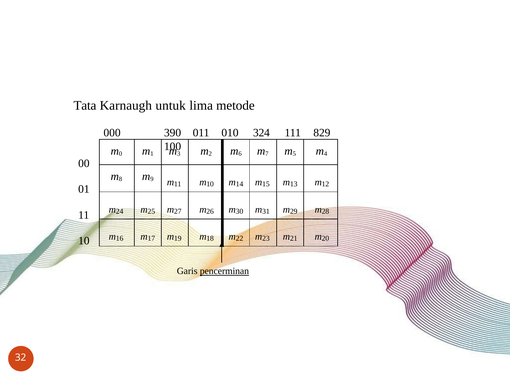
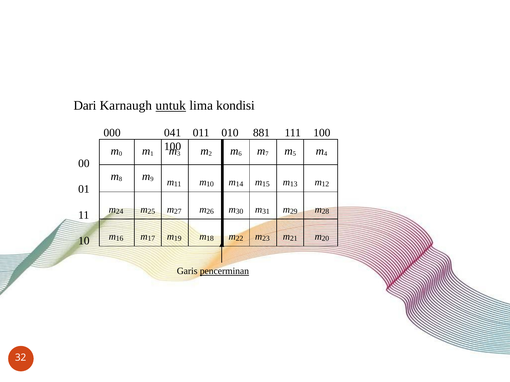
Tata: Tata -> Dari
untuk underline: none -> present
metode: metode -> kondisi
390: 390 -> 041
324: 324 -> 881
111 829: 829 -> 100
